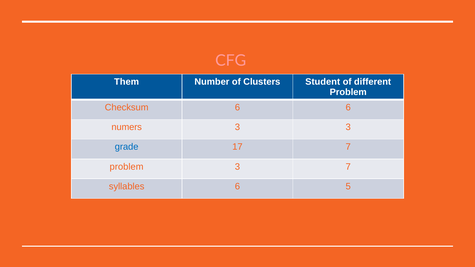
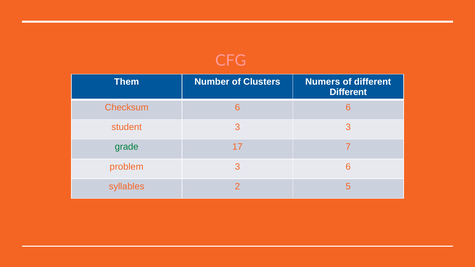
Student: Student -> Numers
Problem at (348, 92): Problem -> Different
numers: numers -> student
grade colour: blue -> green
3 7: 7 -> 6
syllables 6: 6 -> 2
